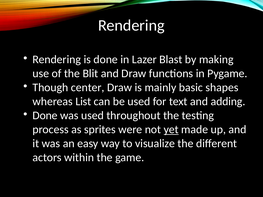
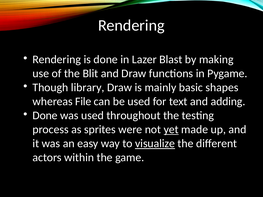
center: center -> library
List: List -> File
visualize underline: none -> present
